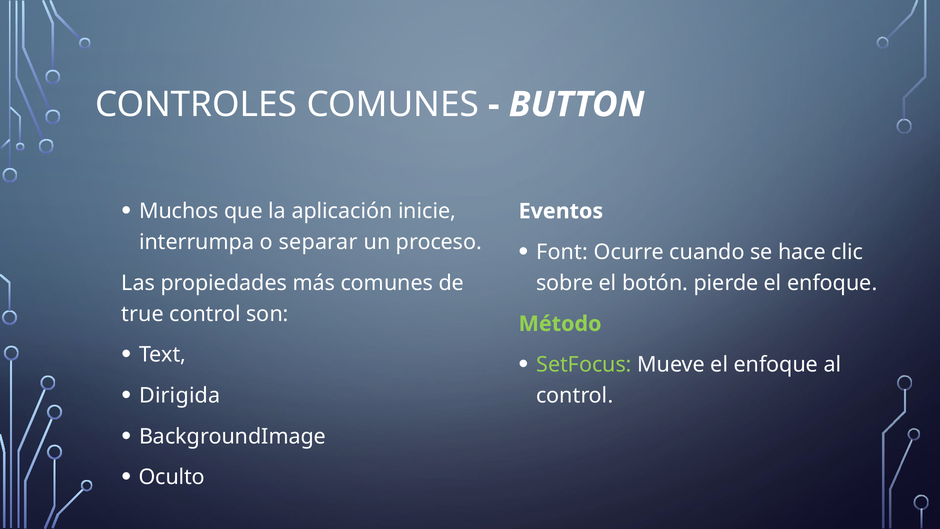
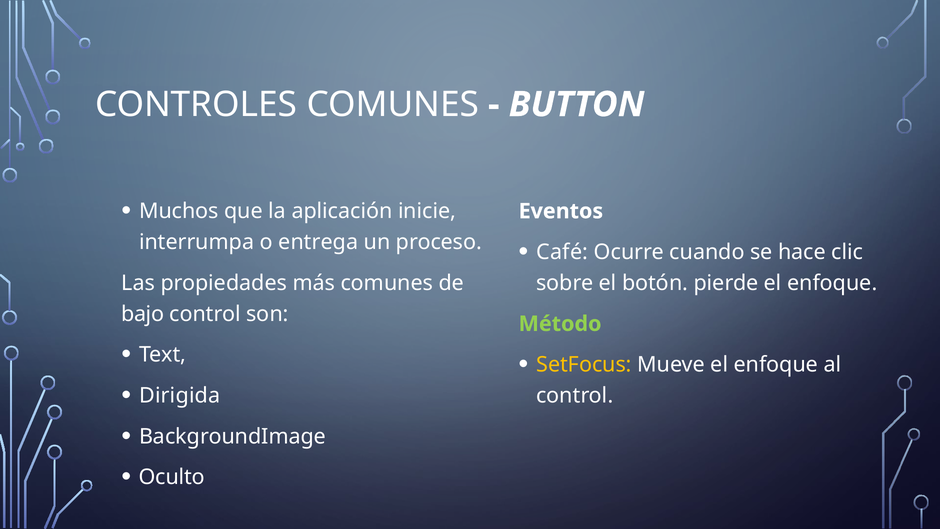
separar: separar -> entrega
Font: Font -> Café
true: true -> bajo
SetFocus colour: light green -> yellow
